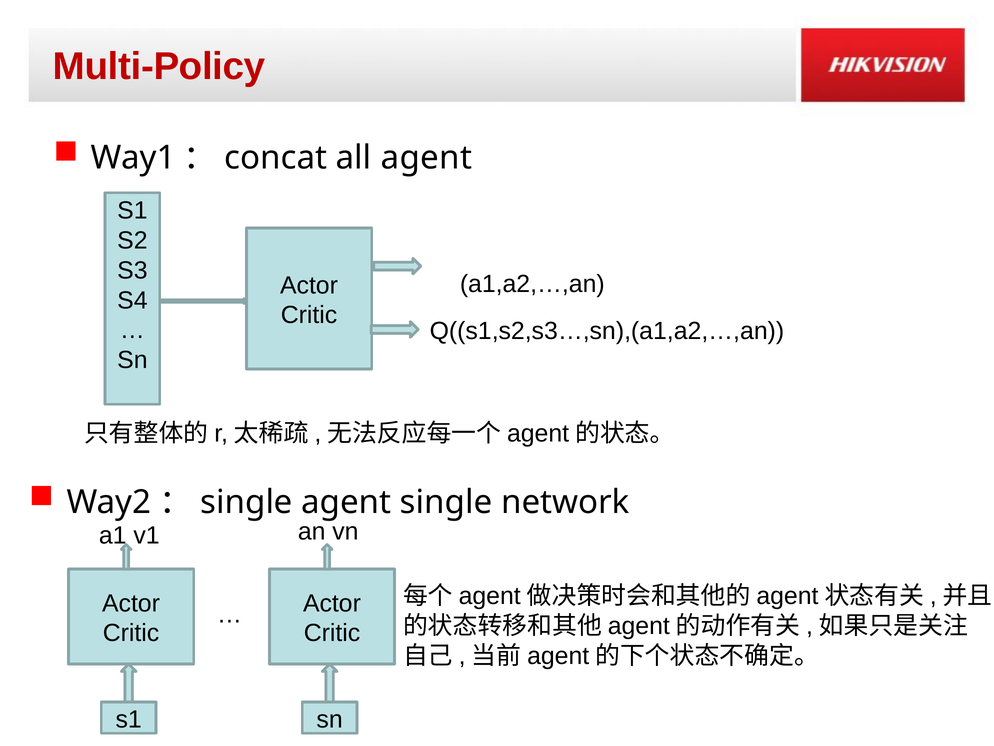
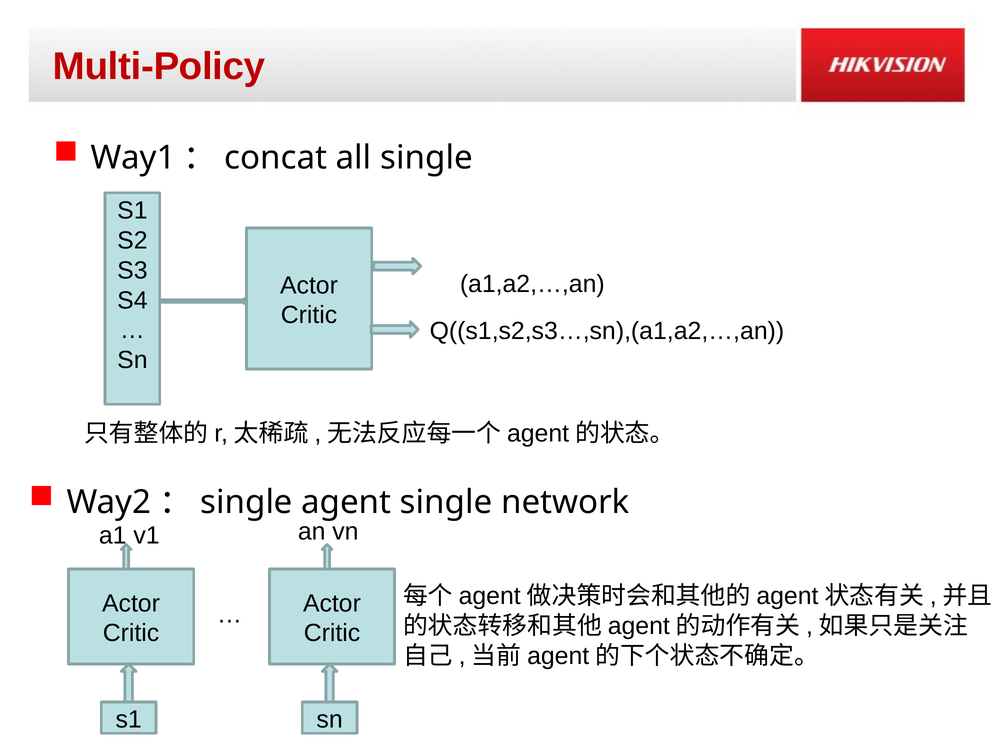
all agent: agent -> single
